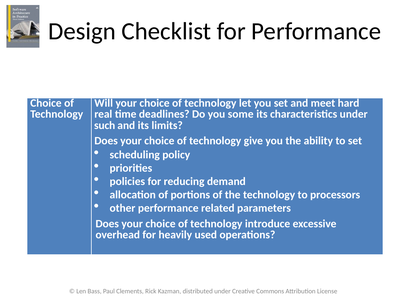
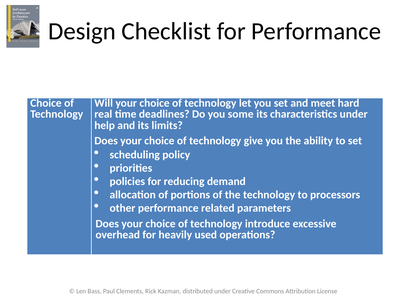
such: such -> help
